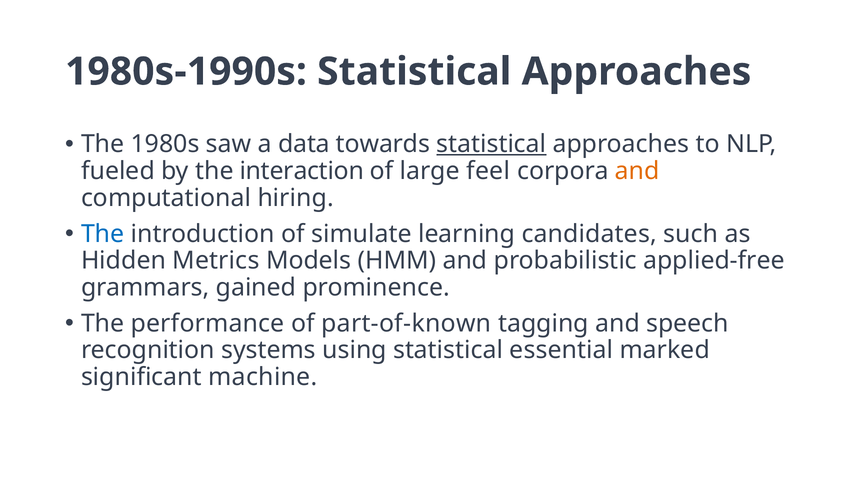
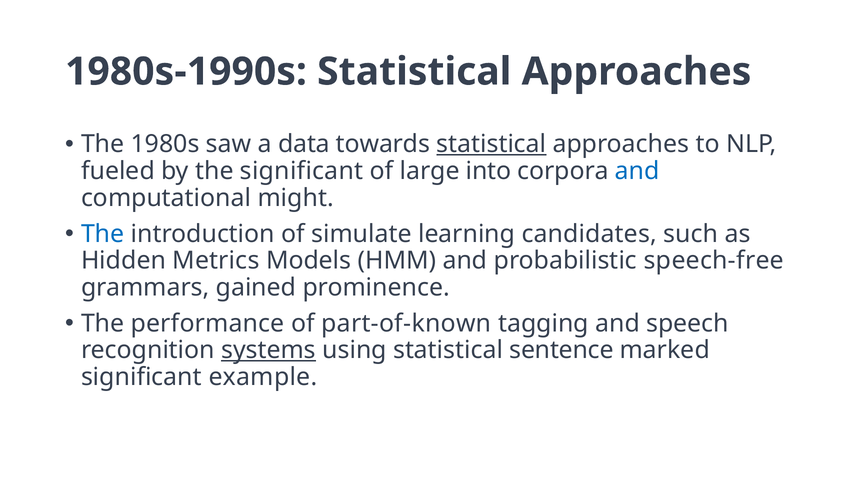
the interaction: interaction -> significant
feel: feel -> into
and at (637, 171) colour: orange -> blue
hiring: hiring -> might
applied-free: applied-free -> speech-free
systems underline: none -> present
essential: essential -> sentence
machine: machine -> example
